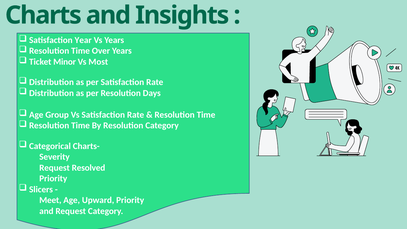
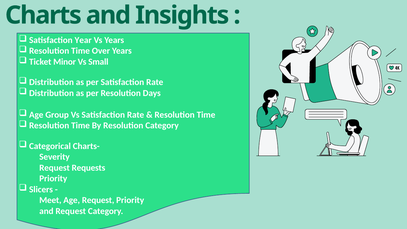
Most: Most -> Small
Resolved: Resolved -> Requests
Age Upward: Upward -> Request
